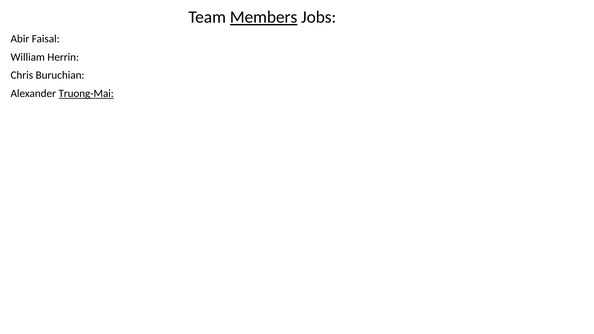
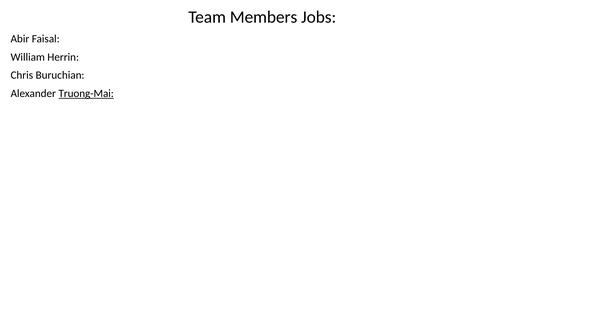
Members underline: present -> none
